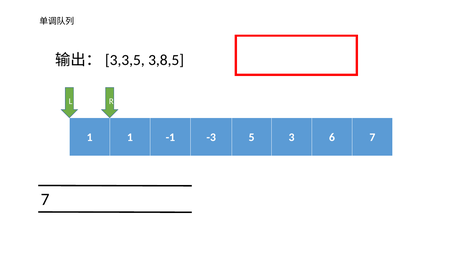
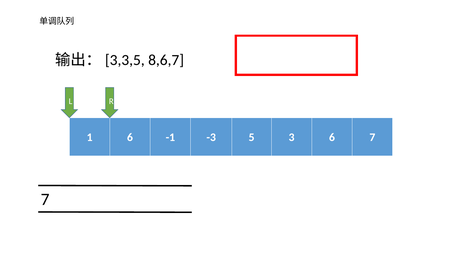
3,8,5: 3,8,5 -> 8,6,7
1 1: 1 -> 6
